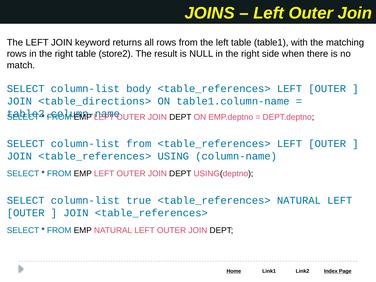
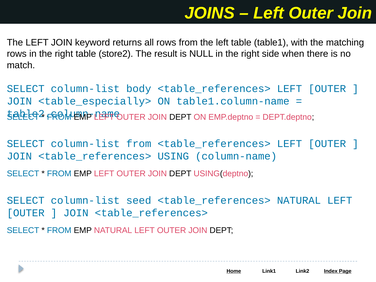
<table_directions>: <table_directions> -> <table_especially>
true: true -> seed
